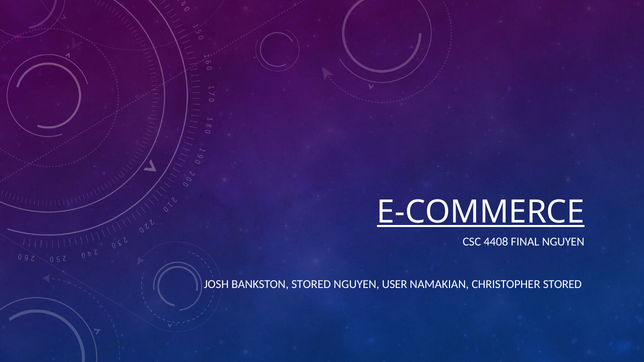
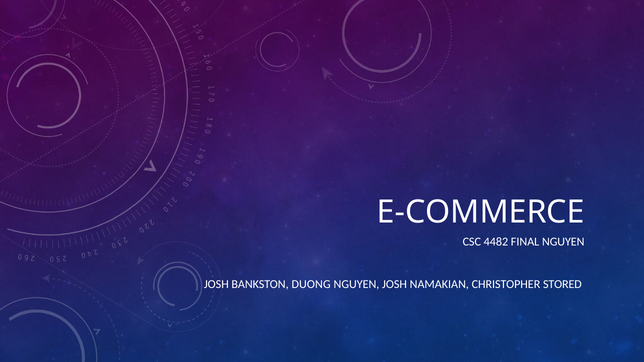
E-COMMERCE underline: present -> none
4408: 4408 -> 4482
BANKSTON STORED: STORED -> DUONG
USER at (395, 285): USER -> JOSH
